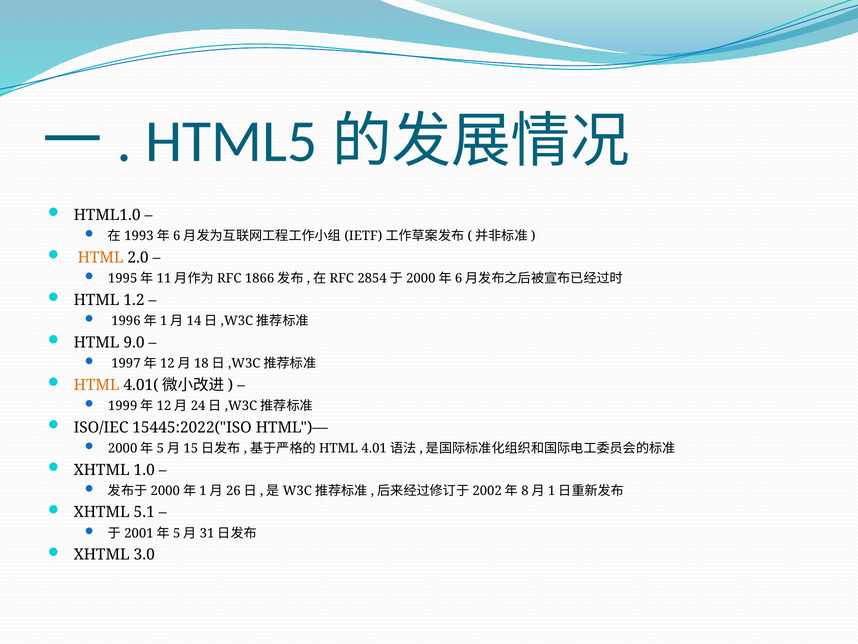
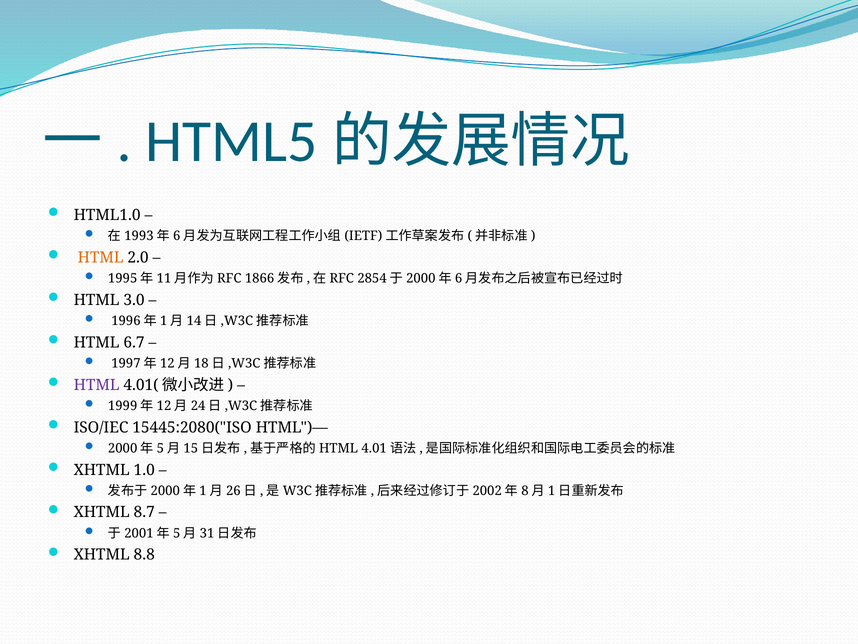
1.2: 1.2 -> 3.0
9.0: 9.0 -> 6.7
HTML at (97, 385) colour: orange -> purple
15445:2022("ISO: 15445:2022("ISO -> 15445:2080("ISO
5.1: 5.1 -> 8.7
3.0: 3.0 -> 8.8
